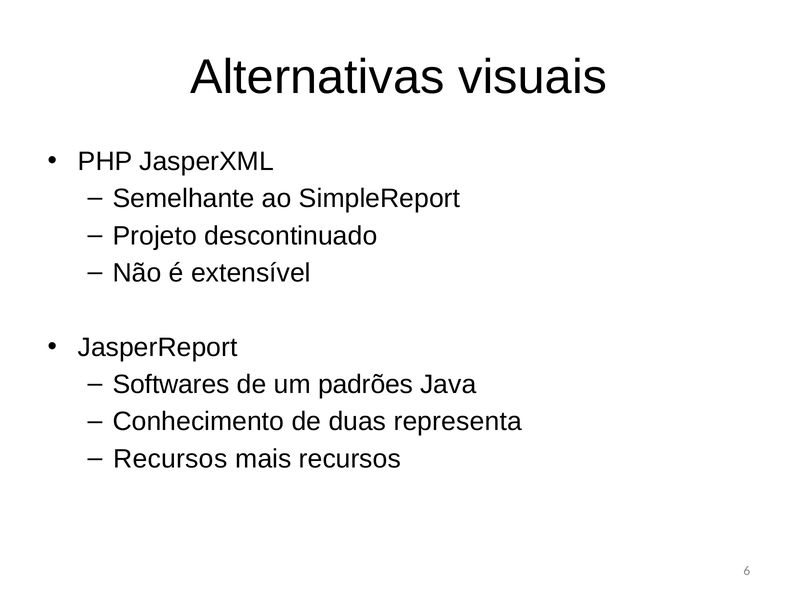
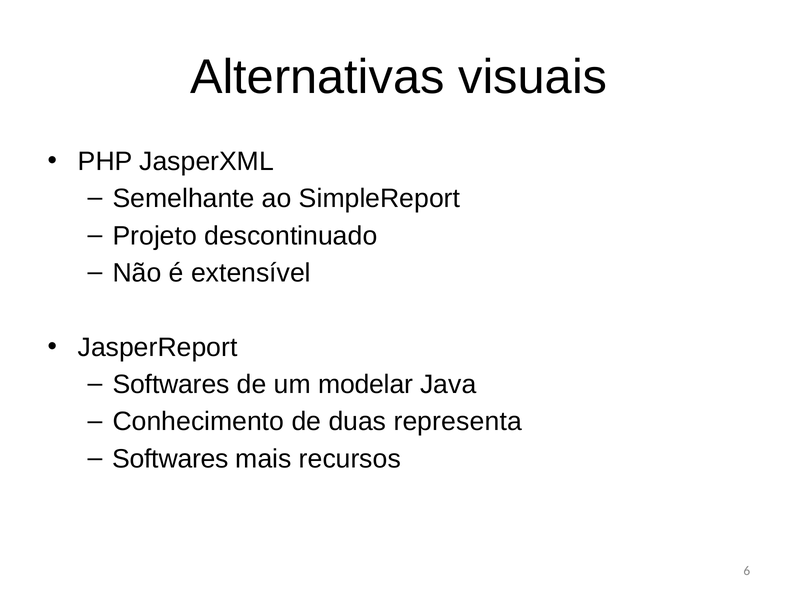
padrões: padrões -> modelar
Recursos at (170, 459): Recursos -> Softwares
